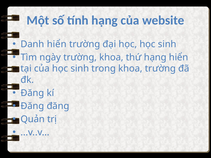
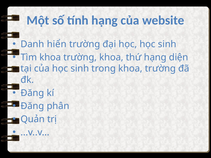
Tìm ngày: ngày -> khoa
hạng hiển: hiển -> diện
Đăng đăng: đăng -> phân
